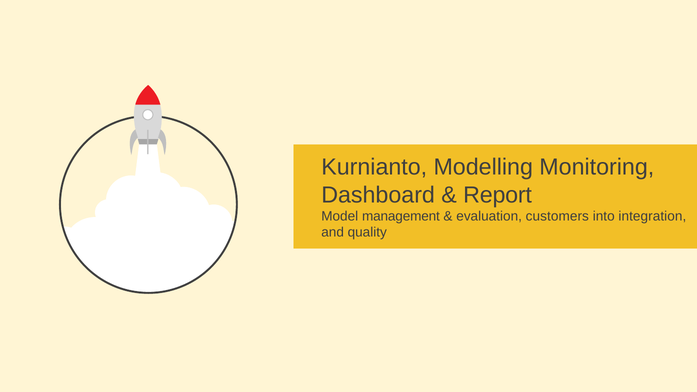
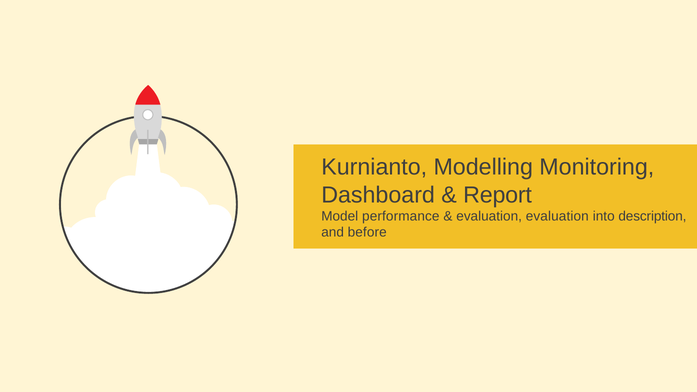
management: management -> performance
evaluation customers: customers -> evaluation
integration: integration -> description
quality: quality -> before
